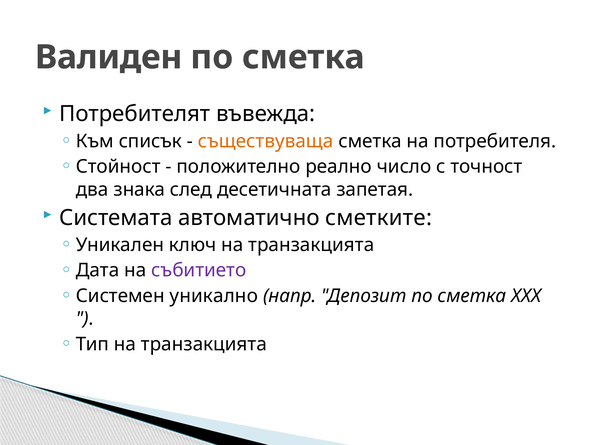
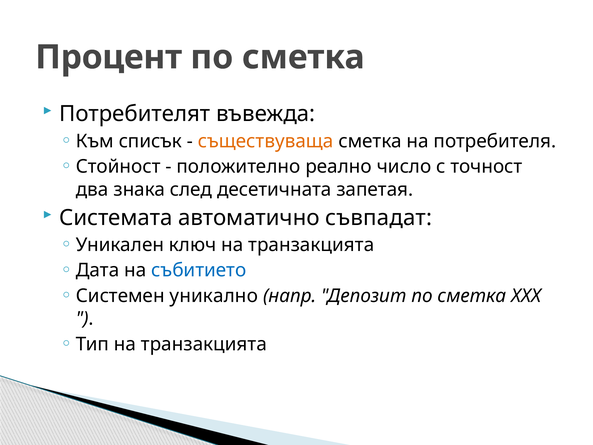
Валиден: Валиден -> Процент
сметките: сметките -> съвпадат
събитието colour: purple -> blue
